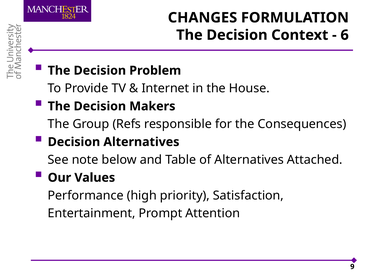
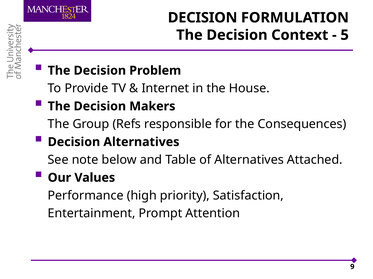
CHANGES at (203, 18): CHANGES -> DECISION
6: 6 -> 5
